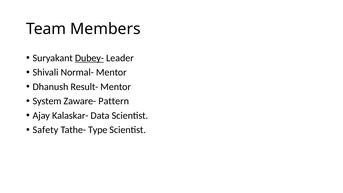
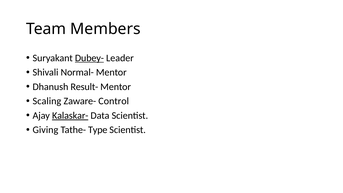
System: System -> Scaling
Pattern: Pattern -> Control
Kalaskar- underline: none -> present
Safety: Safety -> Giving
